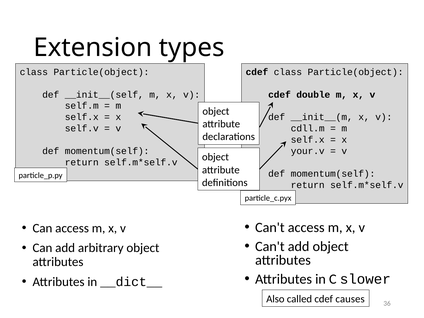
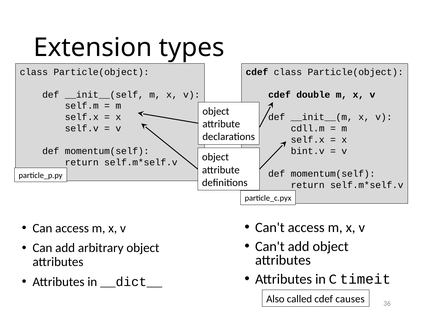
your.v: your.v -> bint.v
slower: slower -> timeit
